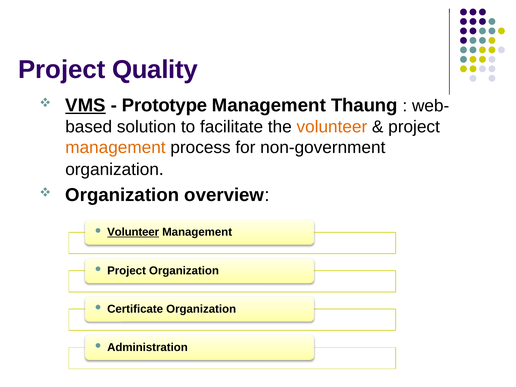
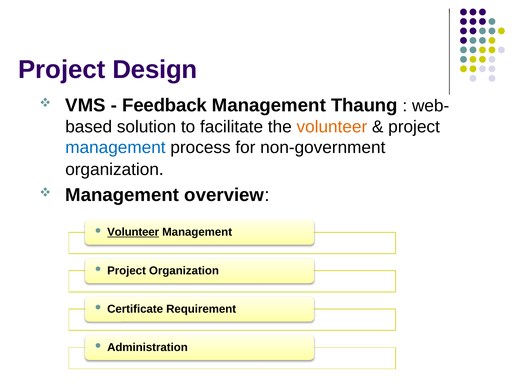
Quality: Quality -> Design
VMS underline: present -> none
Prototype: Prototype -> Feedback
management at (115, 147) colour: orange -> blue
Organization at (122, 195): Organization -> Management
Organization at (201, 309): Organization -> Requirement
